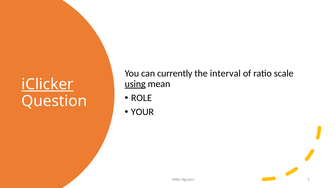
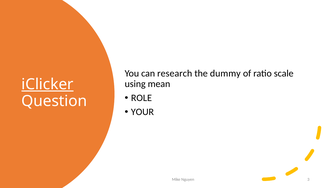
currently: currently -> research
interval: interval -> dummy
using underline: present -> none
